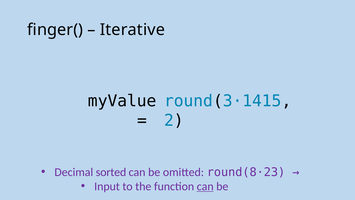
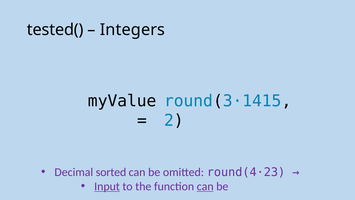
finger(: finger( -> tested(
Iterative: Iterative -> Integers
round(8·23: round(8·23 -> round(4·23
Input underline: none -> present
